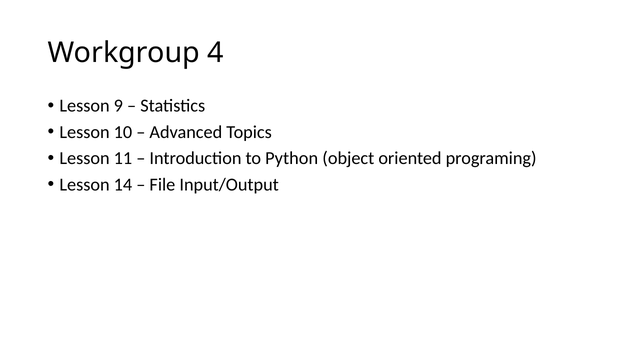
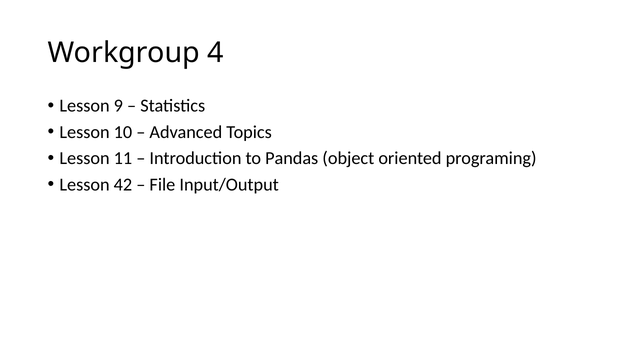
Python: Python -> Pandas
14: 14 -> 42
